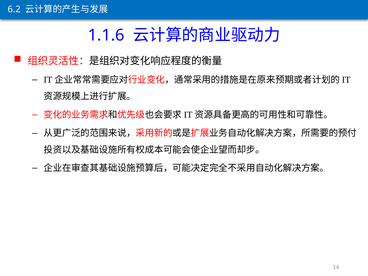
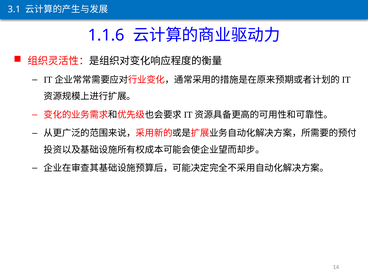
6.2: 6.2 -> 3.1
